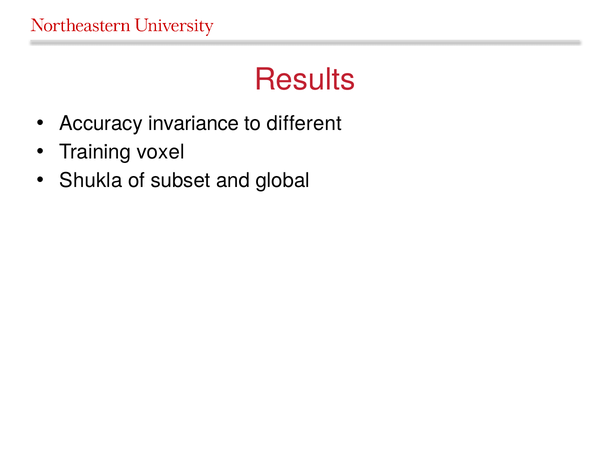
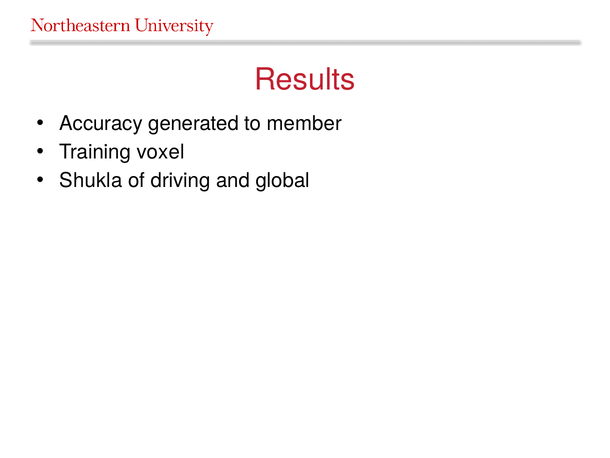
invariance: invariance -> generated
different: different -> member
subset: subset -> driving
